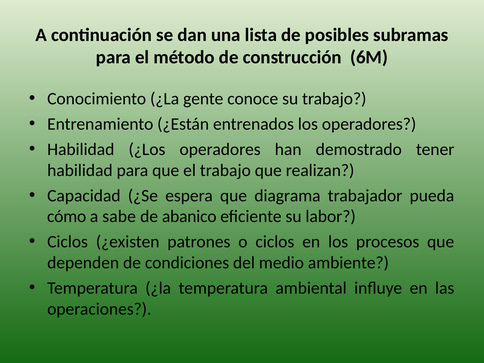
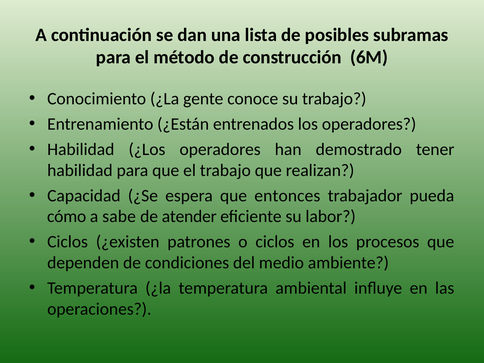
diagrama: diagrama -> entonces
abanico: abanico -> atender
